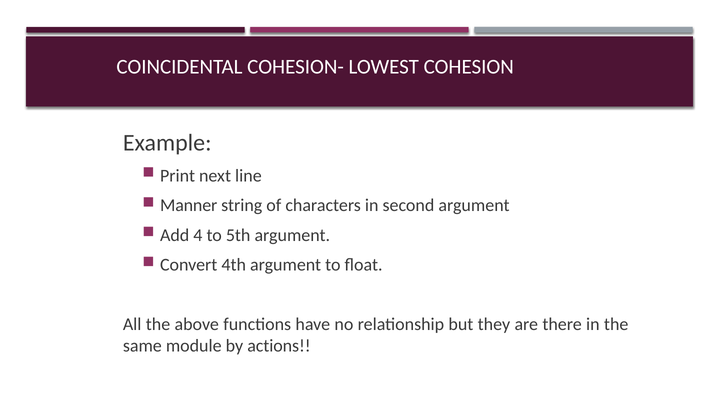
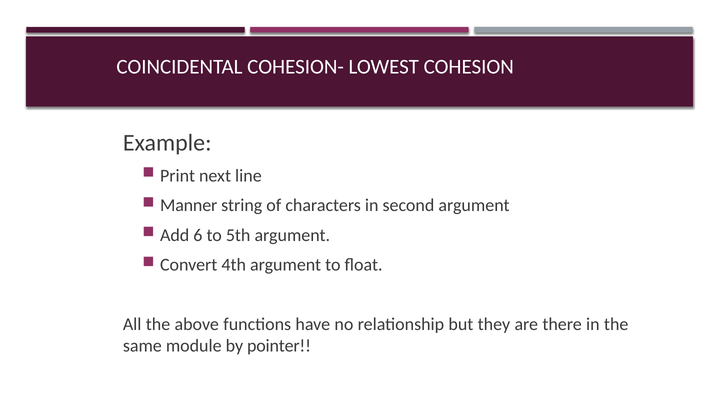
4: 4 -> 6
actions: actions -> pointer
